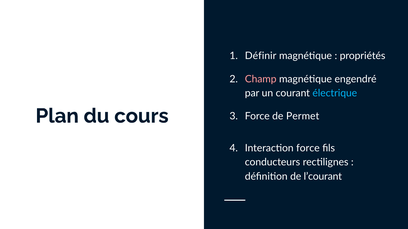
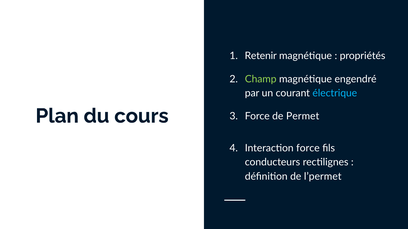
Définir: Définir -> Retenir
Champ colour: pink -> light green
l’courant: l’courant -> l’permet
